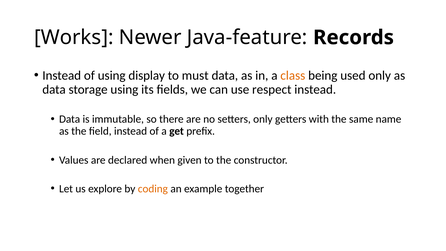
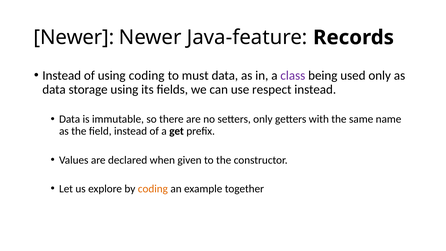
Works at (74, 37): Works -> Newer
using display: display -> coding
class colour: orange -> purple
